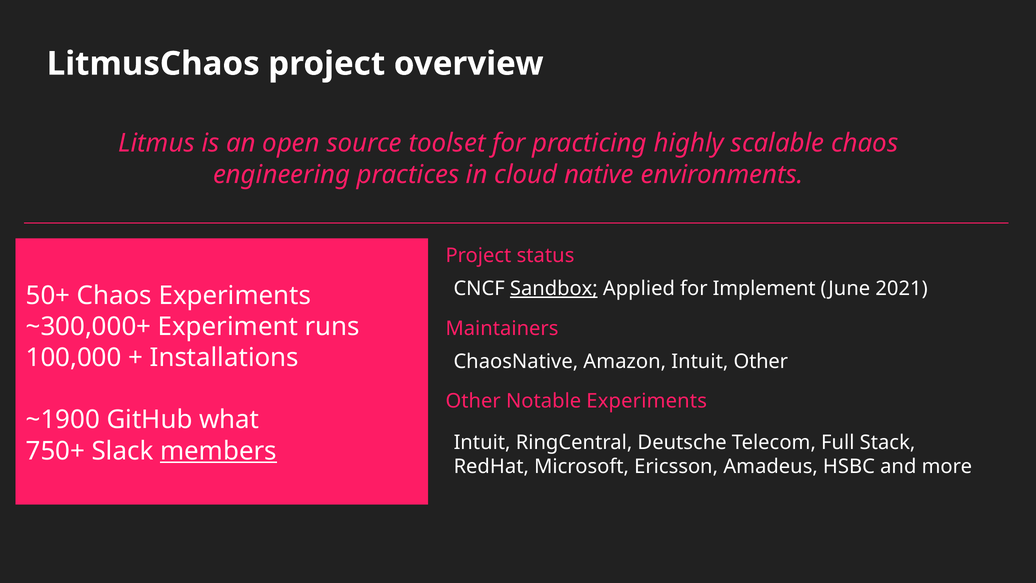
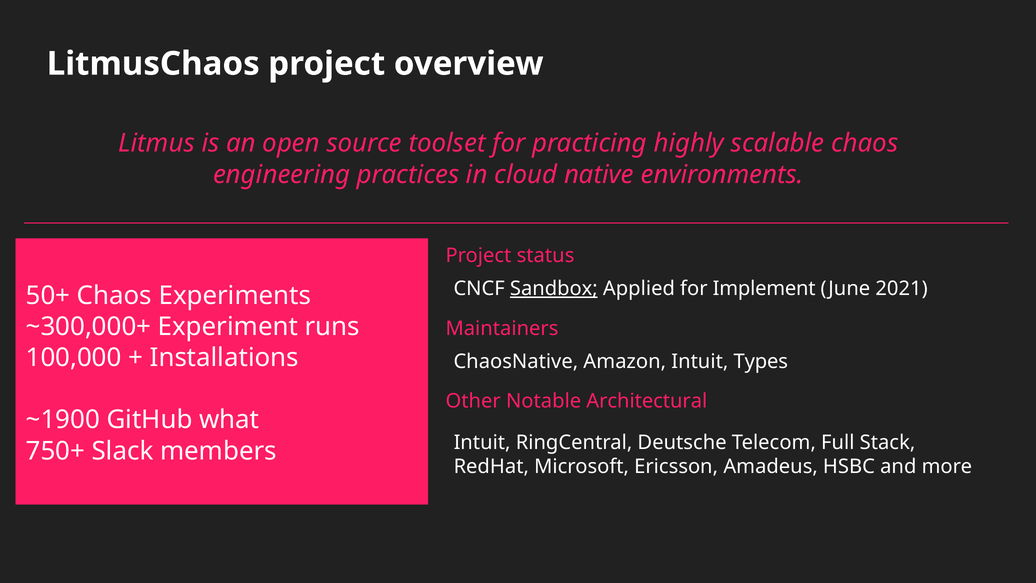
Intuit Other: Other -> Types
Notable Experiments: Experiments -> Architectural
members underline: present -> none
